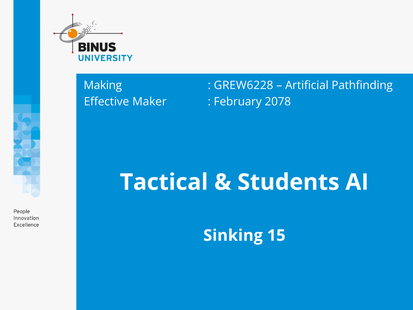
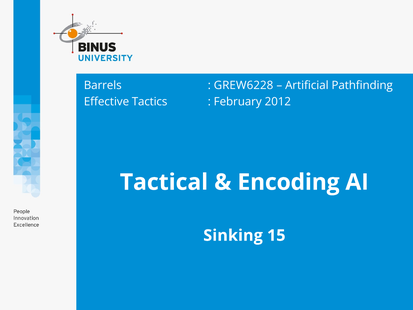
Making: Making -> Barrels
Maker: Maker -> Tactics
2078: 2078 -> 2012
Students: Students -> Encoding
